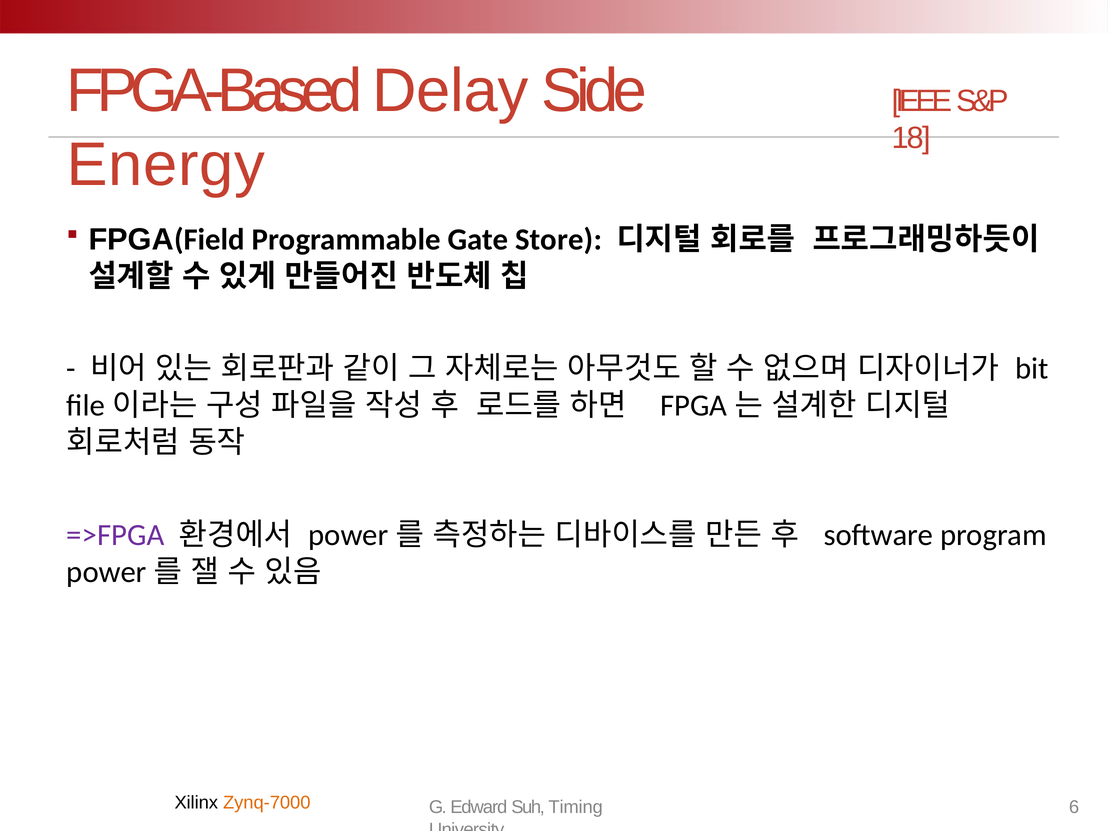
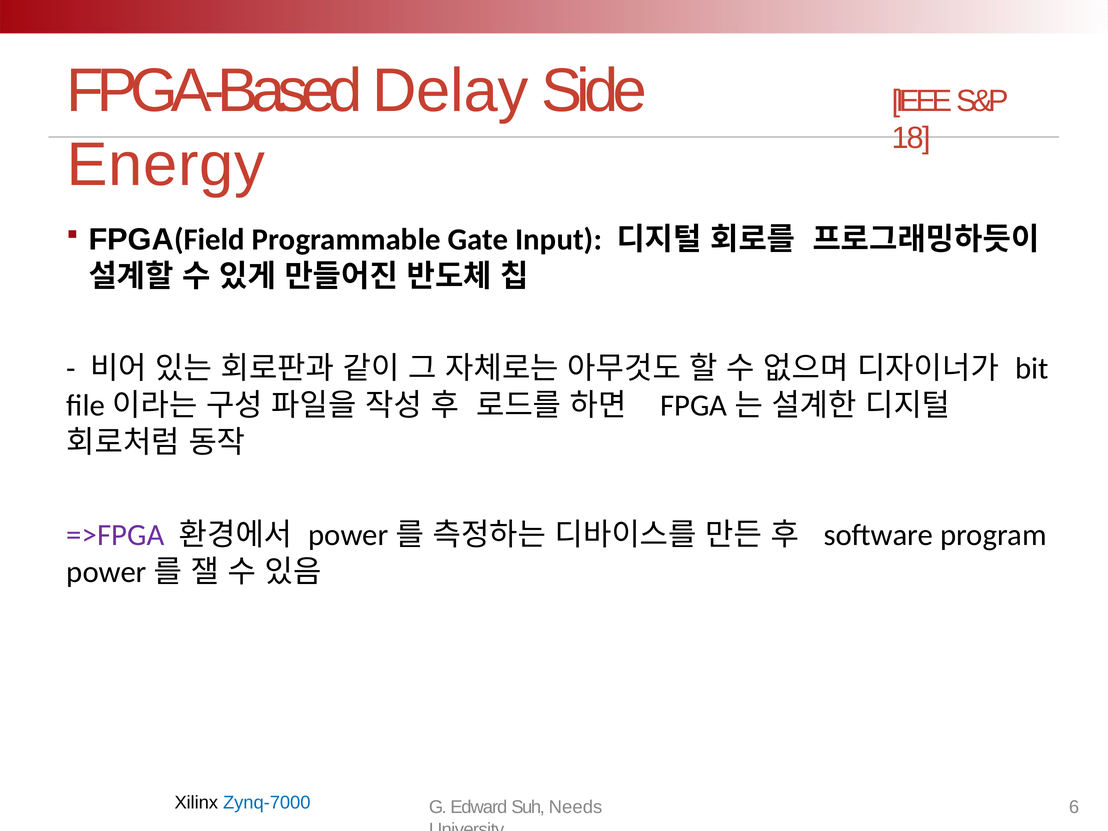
Store: Store -> Input
Zynq-7000 colour: orange -> blue
Timing: Timing -> Needs
